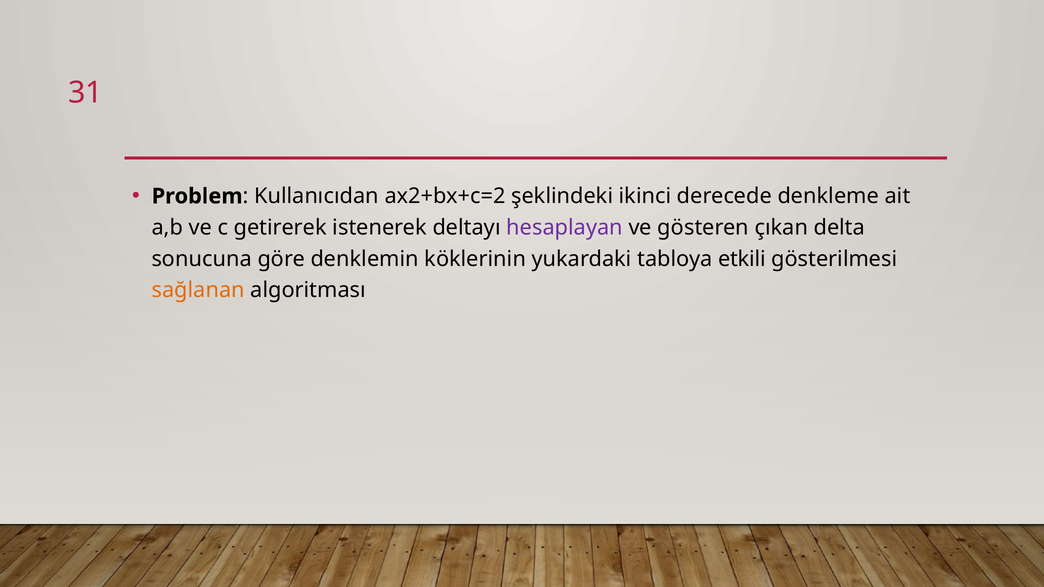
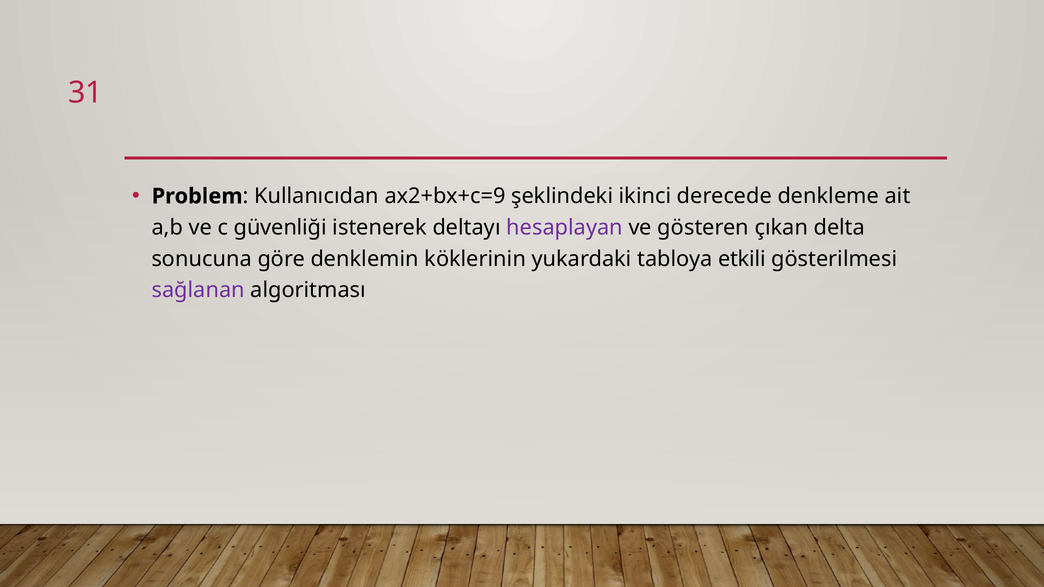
ax2+bx+c=2: ax2+bx+c=2 -> ax2+bx+c=9
getirerek: getirerek -> güvenliği
sağlanan colour: orange -> purple
